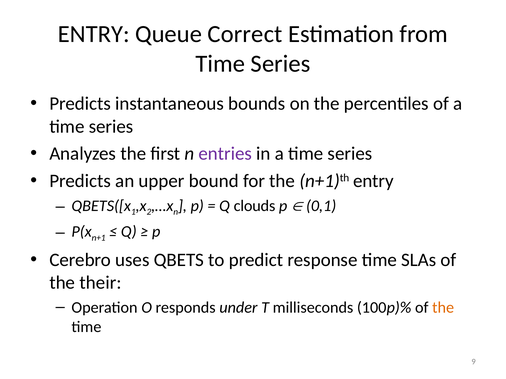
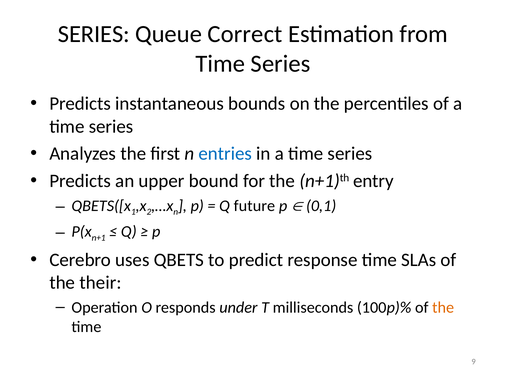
ENTRY at (94, 34): ENTRY -> SERIES
entries colour: purple -> blue
clouds: clouds -> future
